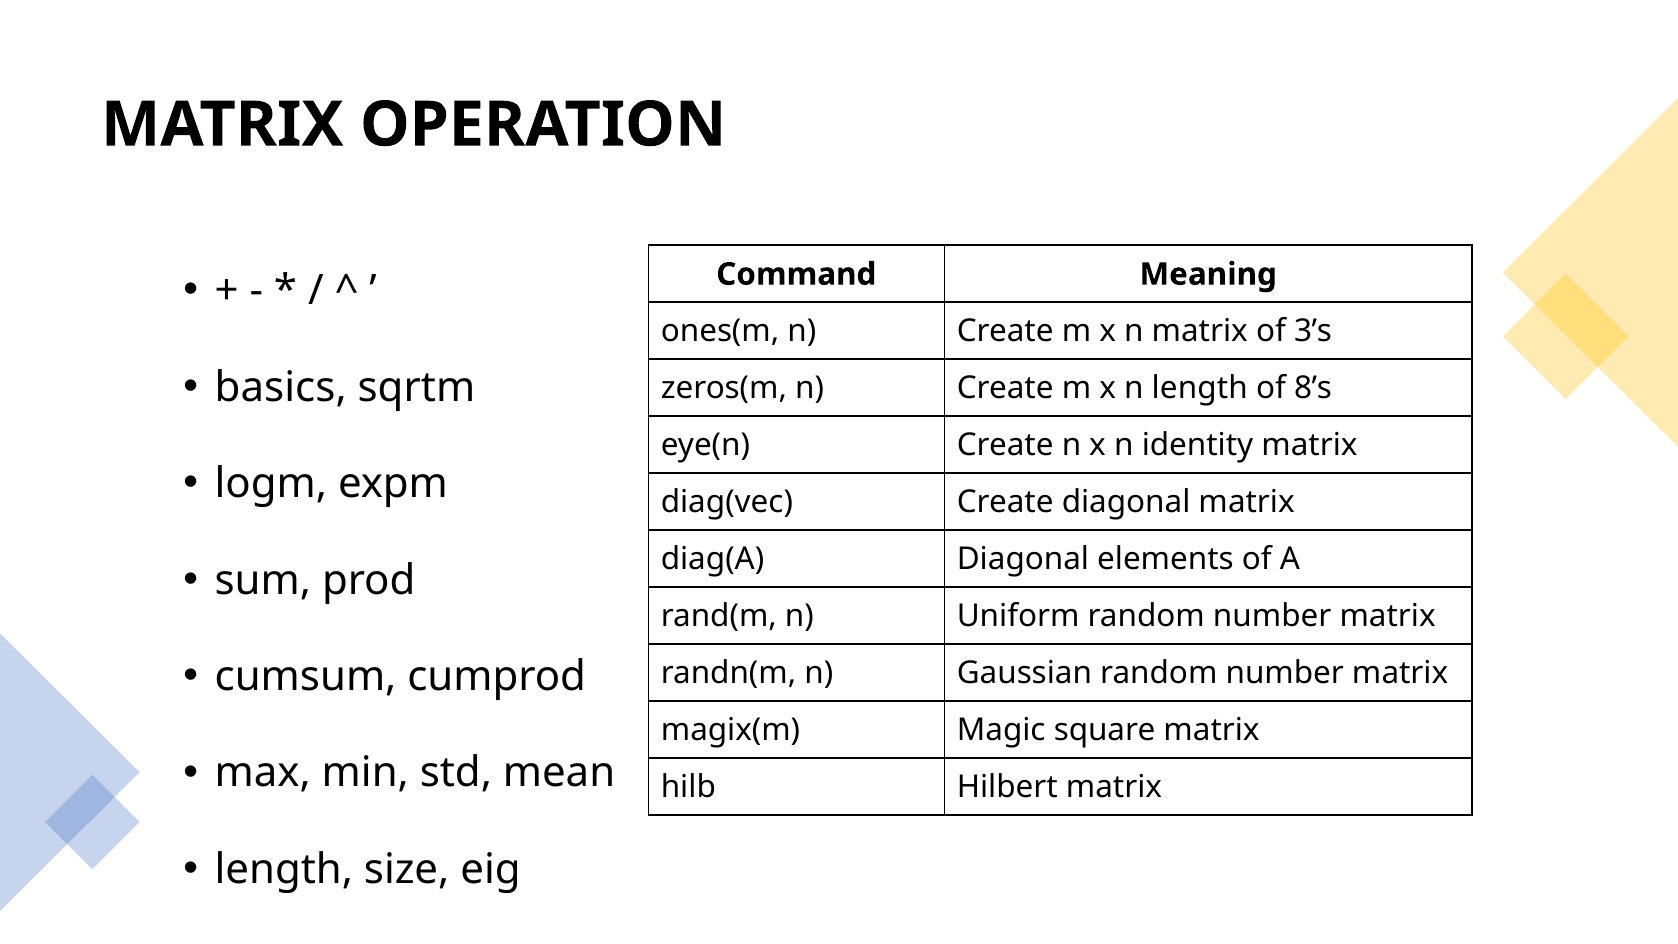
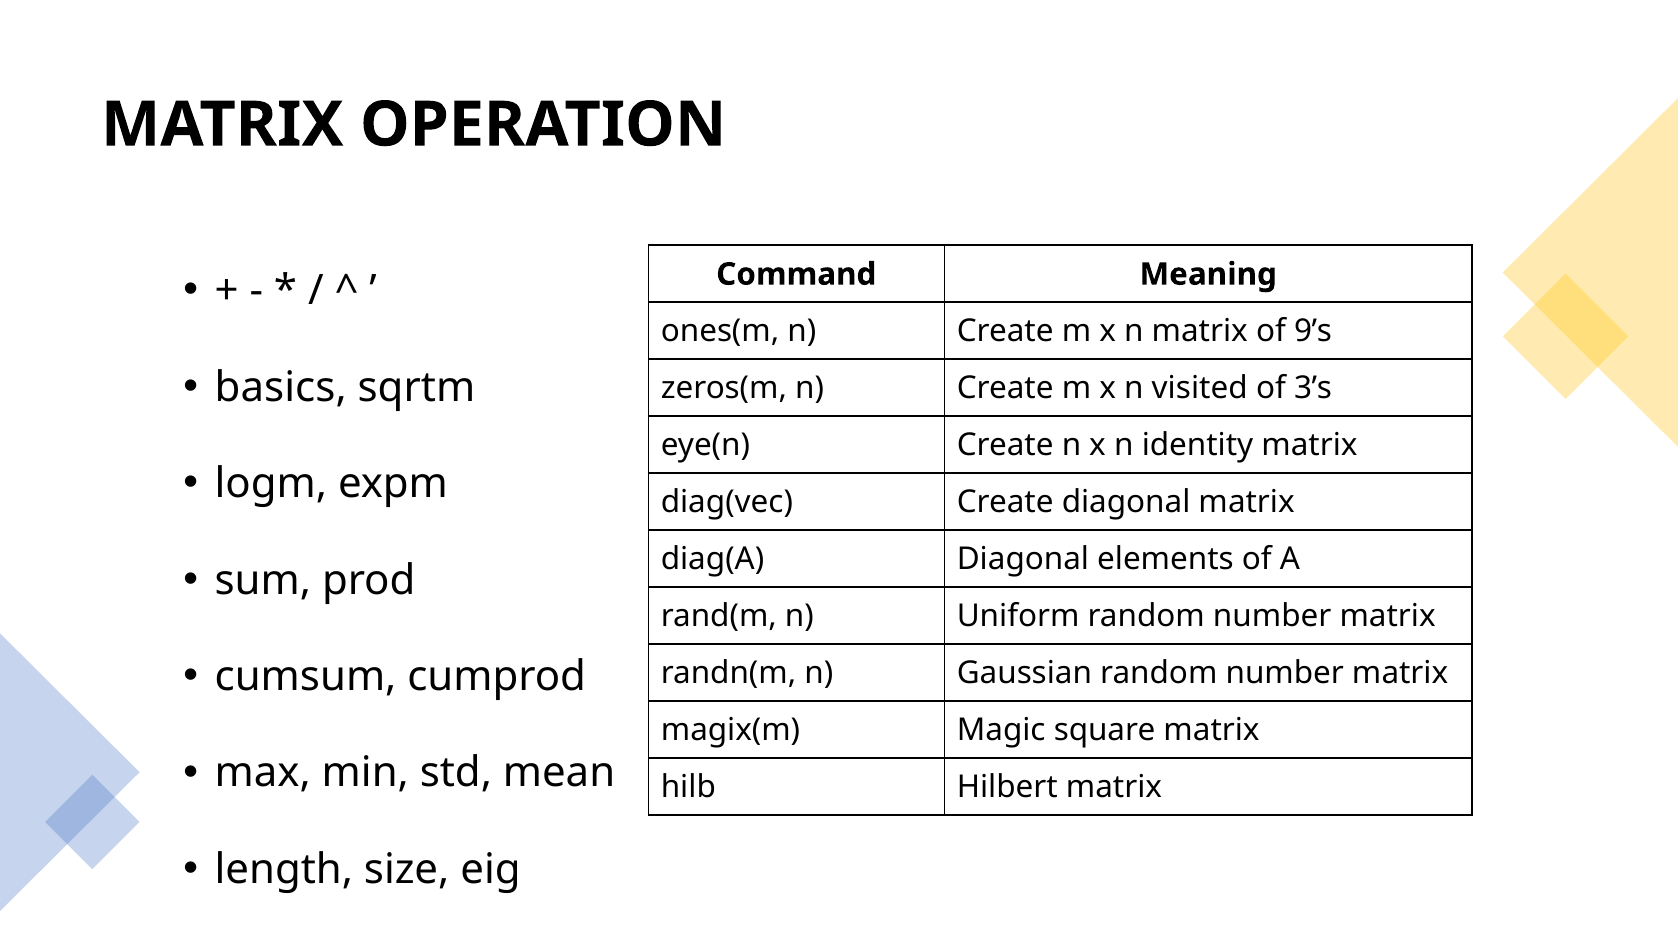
3’s: 3’s -> 9’s
n length: length -> visited
8’s: 8’s -> 3’s
